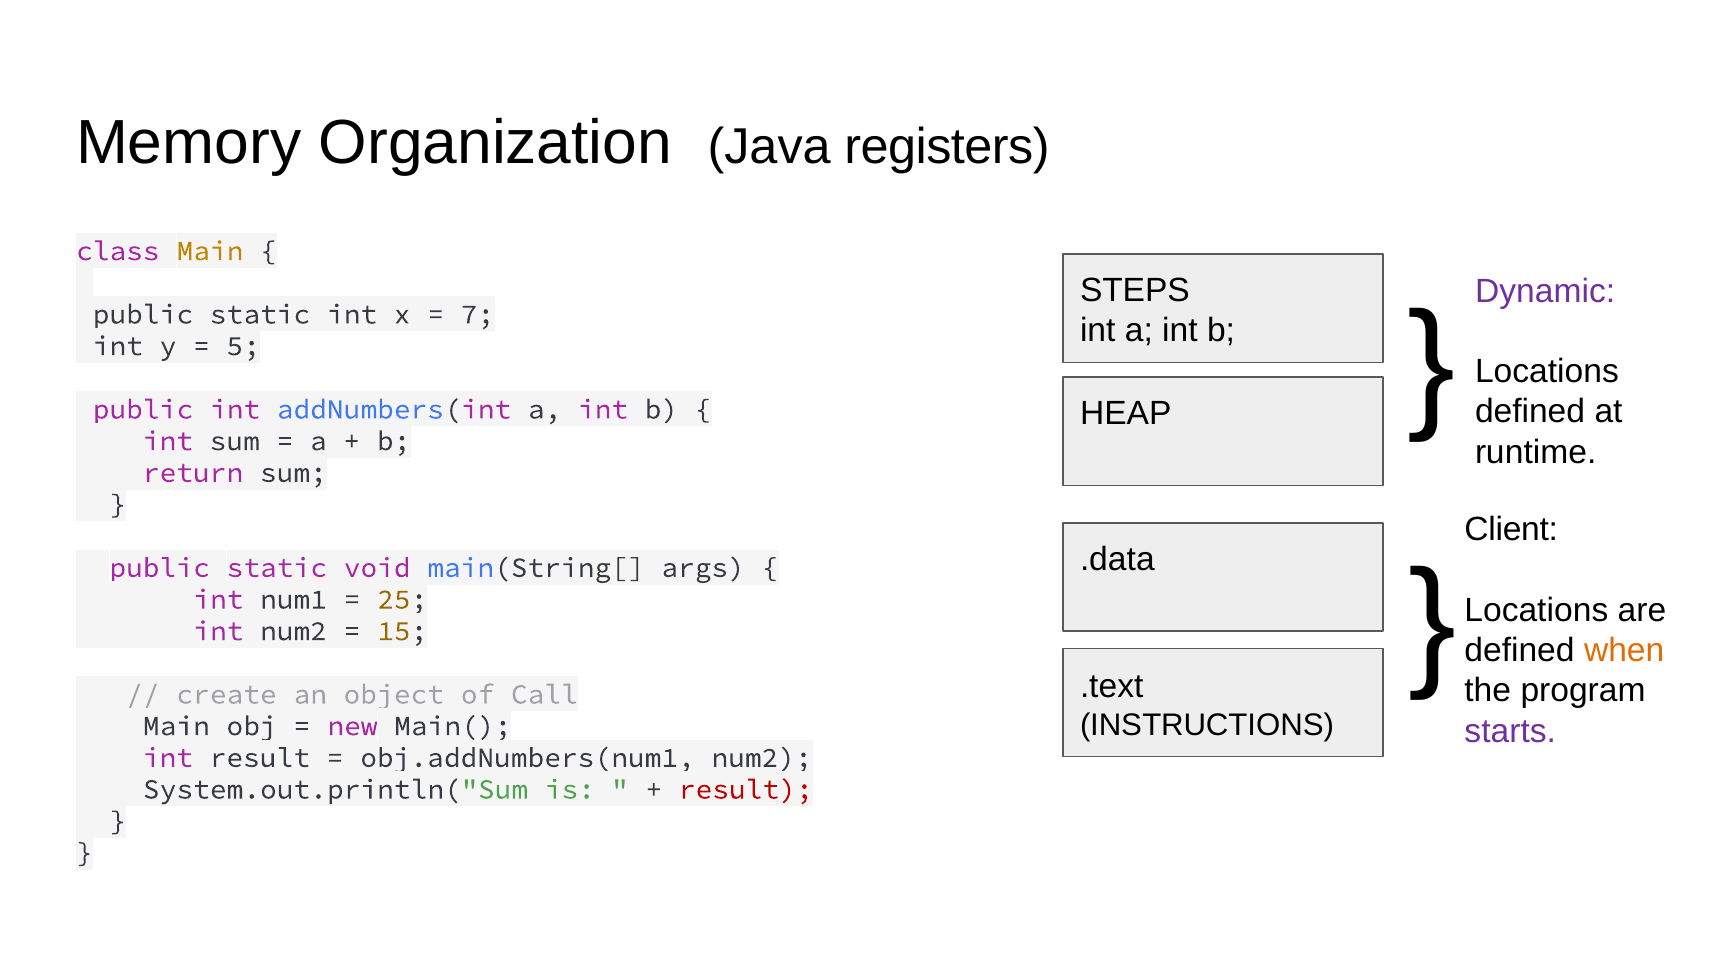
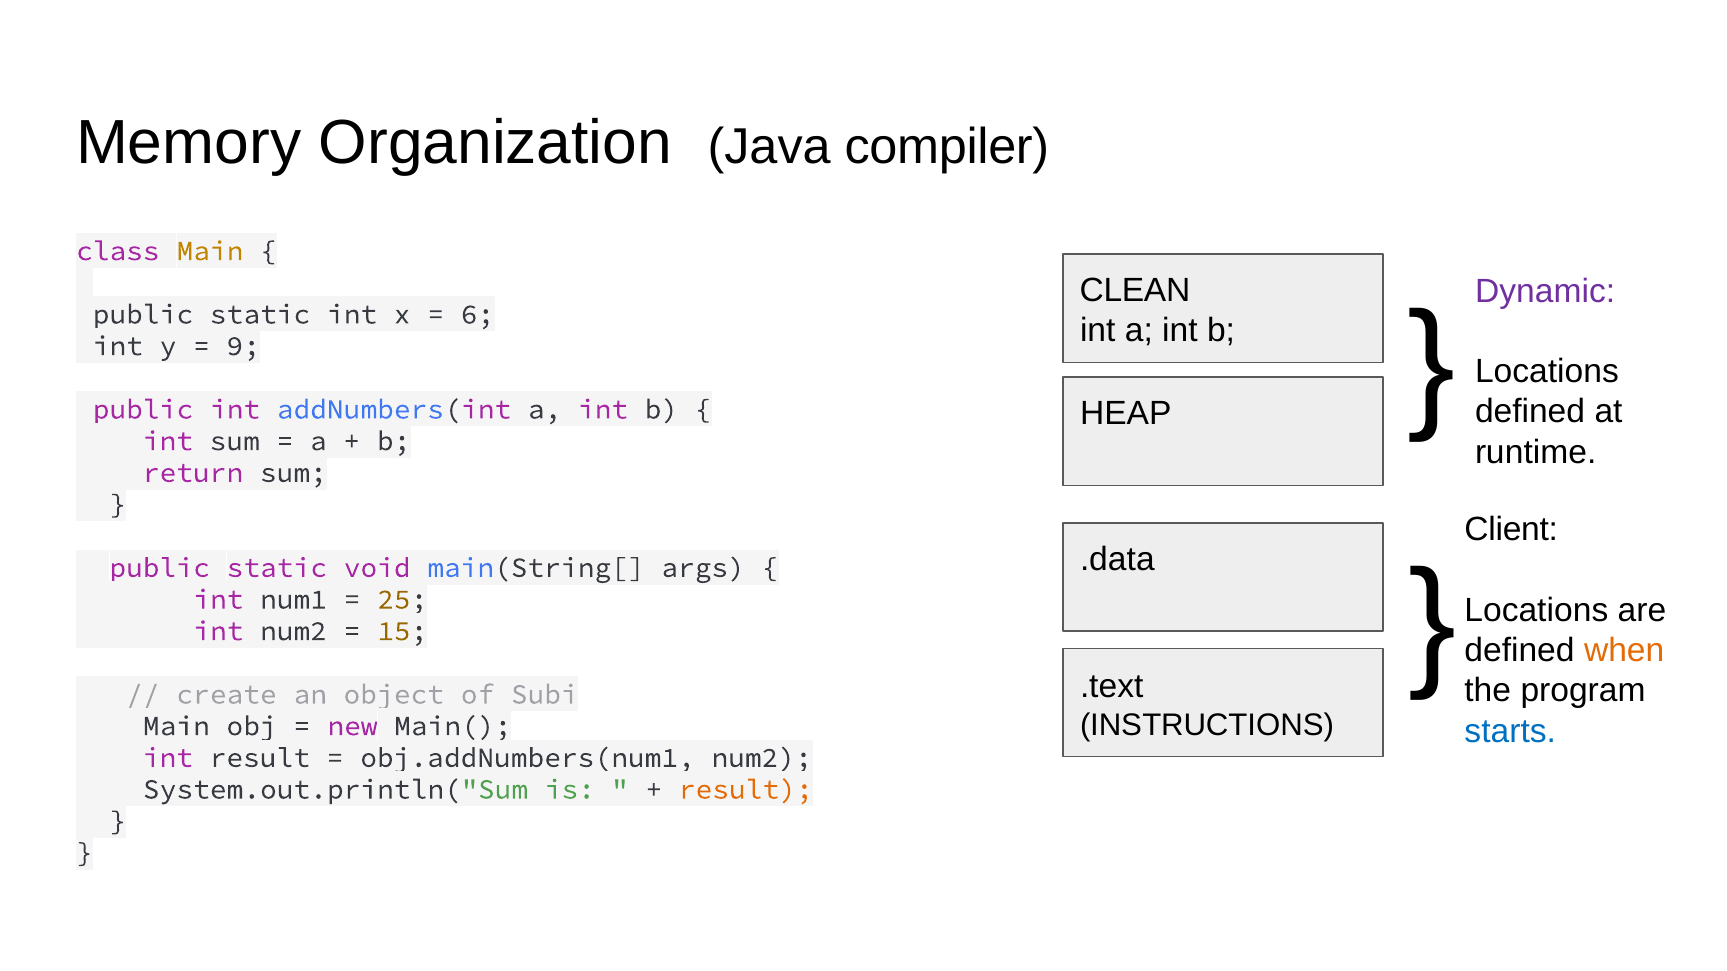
registers: registers -> compiler
STEPS: STEPS -> CLEAN
7: 7 -> 6
5: 5 -> 9
Call: Call -> Subi
starts colour: purple -> blue
result at (746, 790) colour: red -> orange
